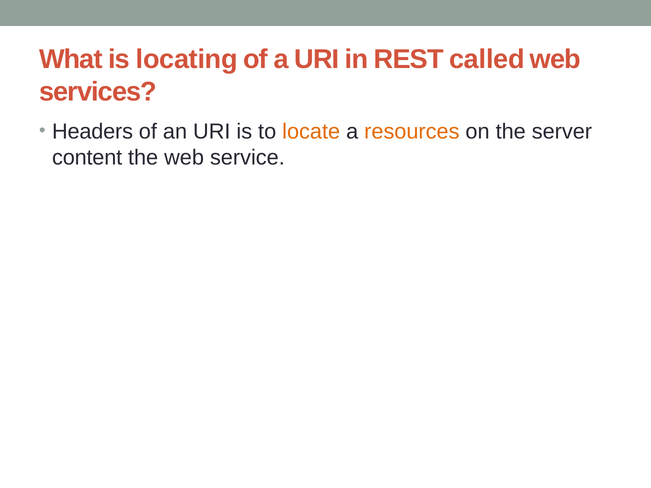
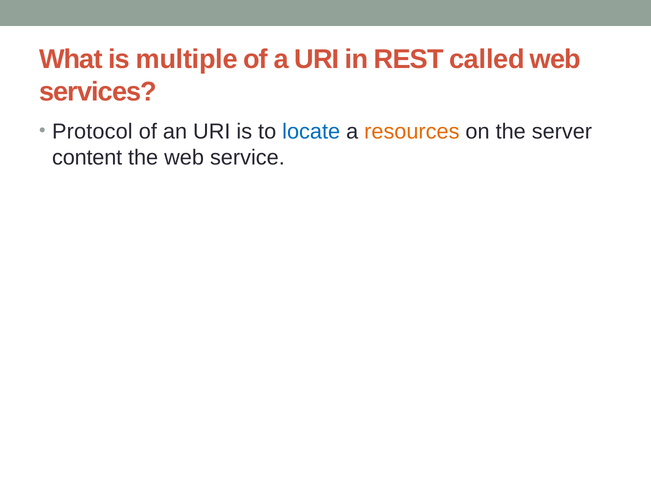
locating: locating -> multiple
Headers: Headers -> Protocol
locate colour: orange -> blue
